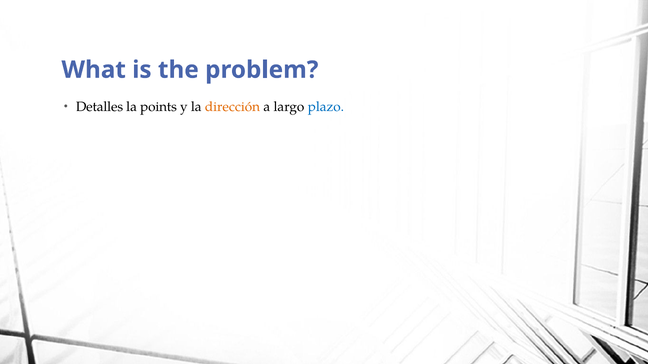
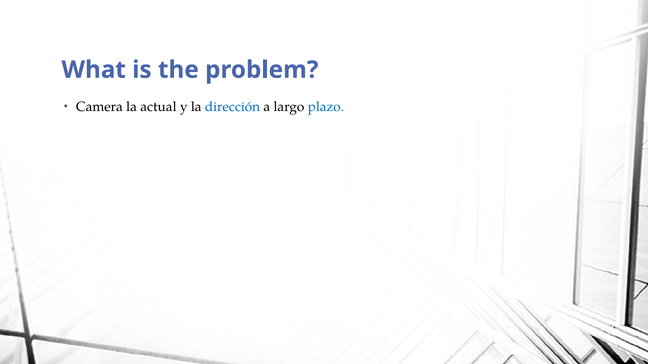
Detalles: Detalles -> Camera
points: points -> actual
dirección colour: orange -> blue
